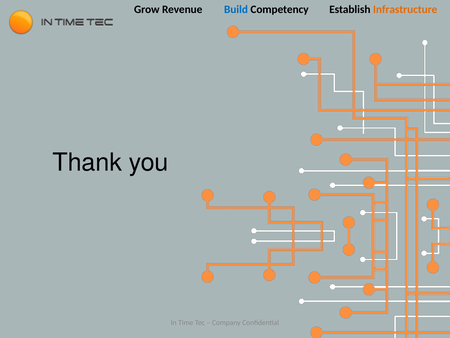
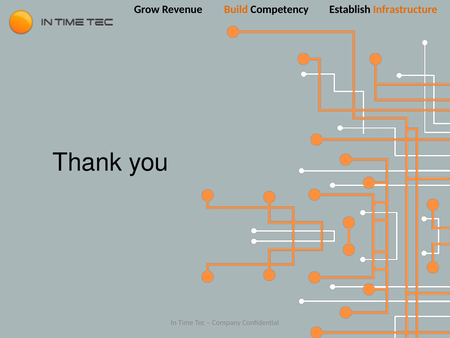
Build colour: blue -> orange
